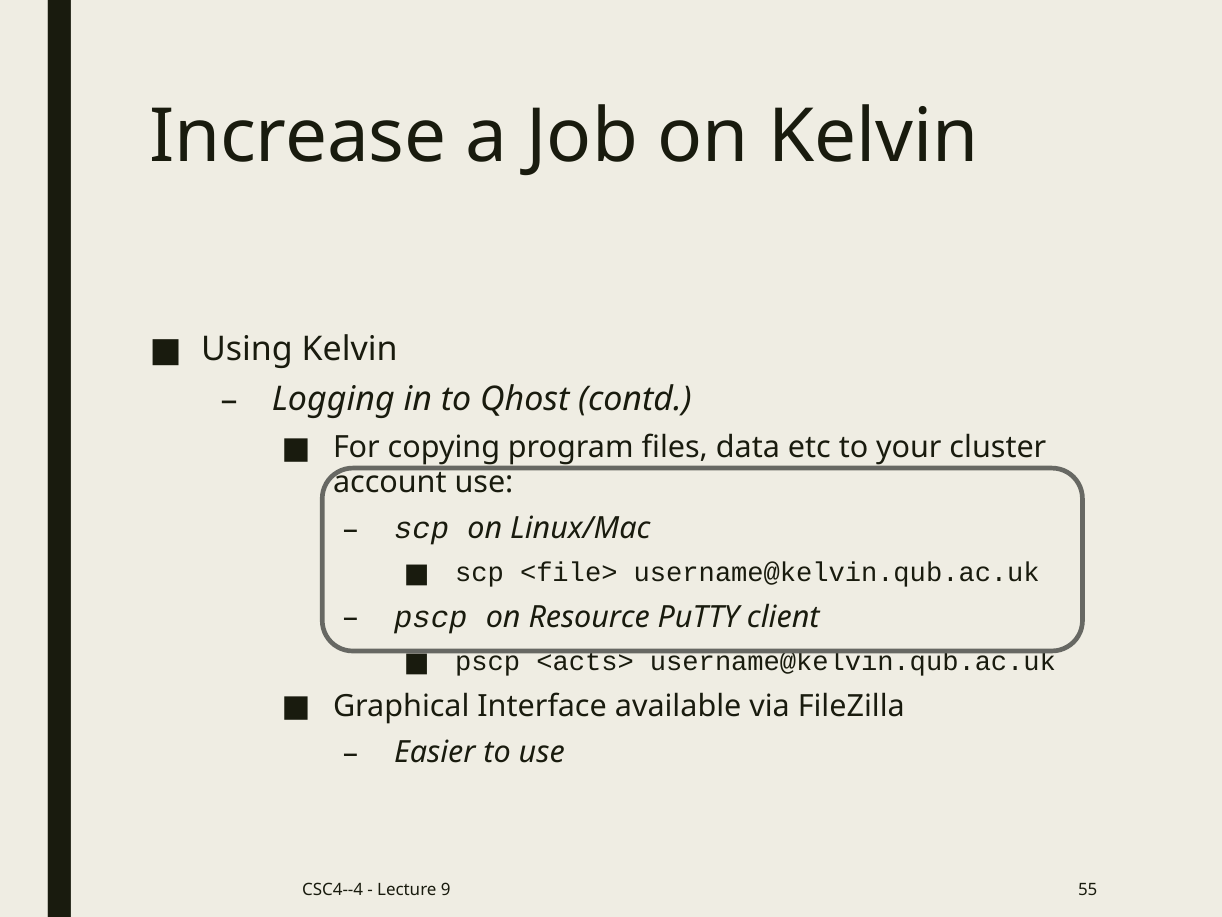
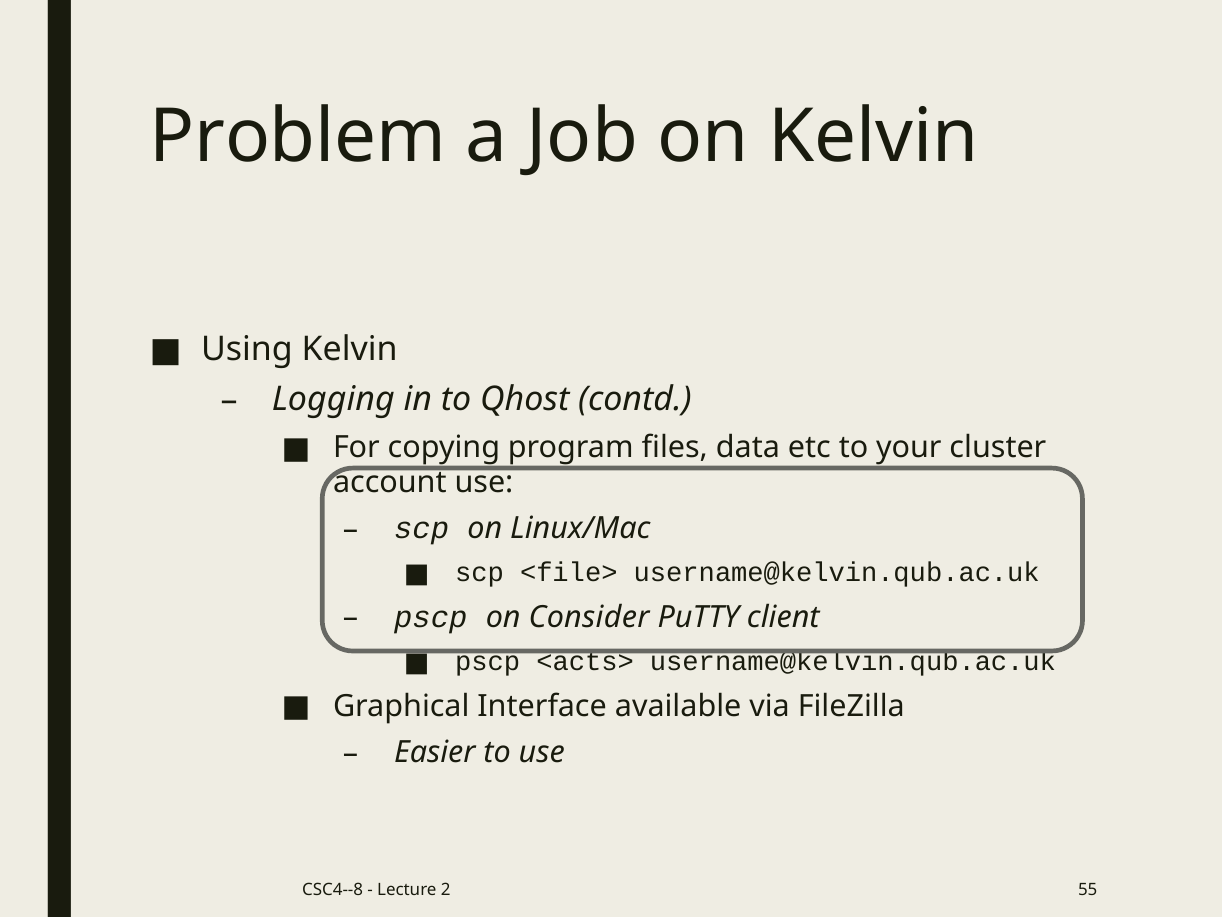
Increase: Increase -> Problem
Resource: Resource -> Consider
CSC4--4: CSC4--4 -> CSC4--8
9: 9 -> 2
